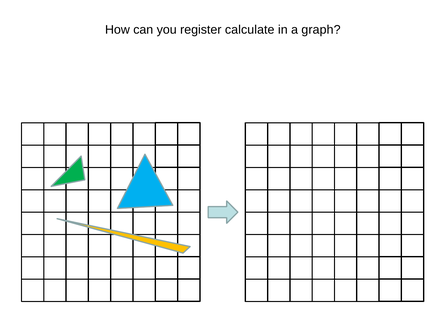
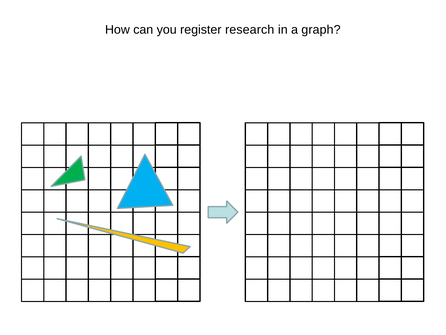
calculate: calculate -> research
